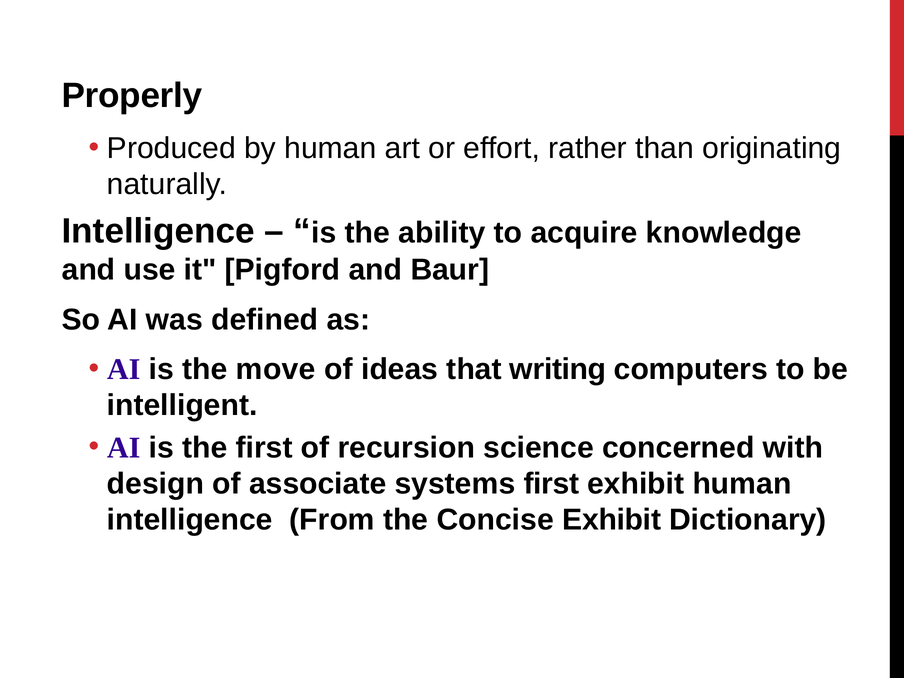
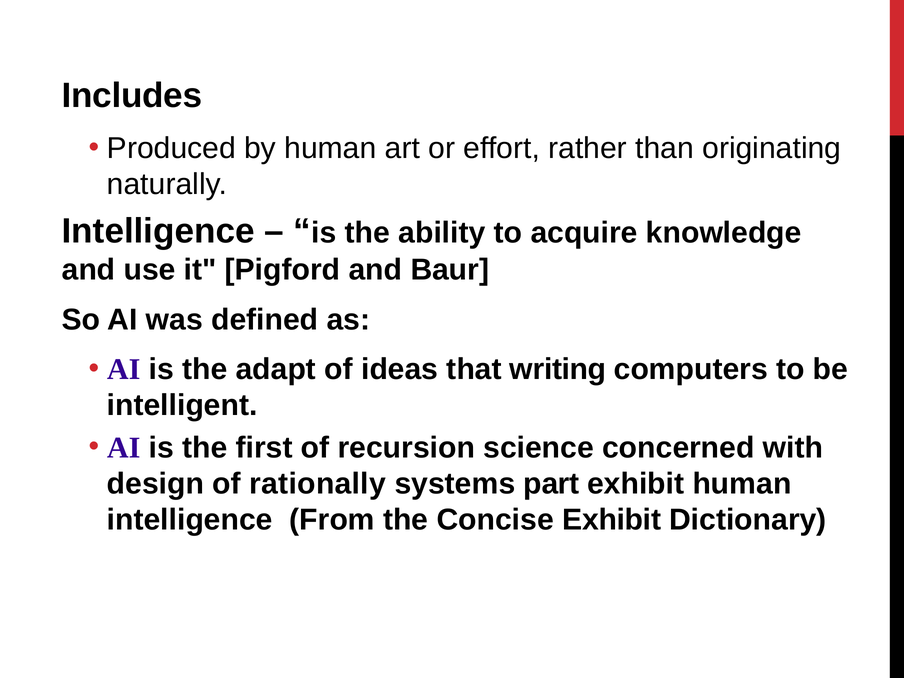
Properly: Properly -> Includes
move: move -> adapt
associate: associate -> rationally
systems first: first -> part
